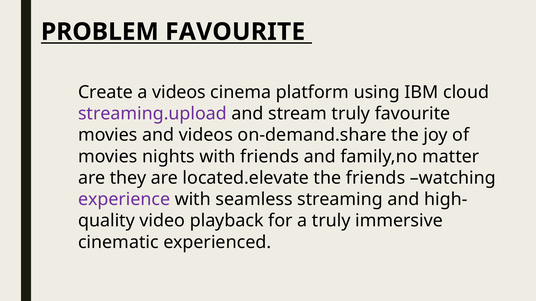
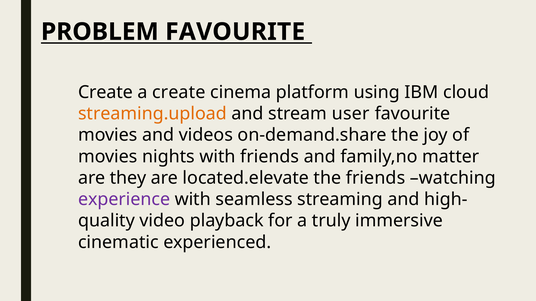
a videos: videos -> create
streaming.upload colour: purple -> orange
stream truly: truly -> user
